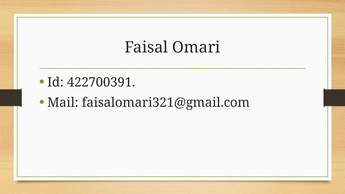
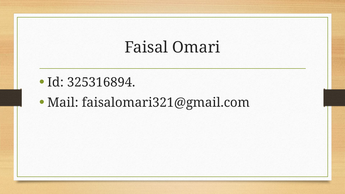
422700391: 422700391 -> 325316894
